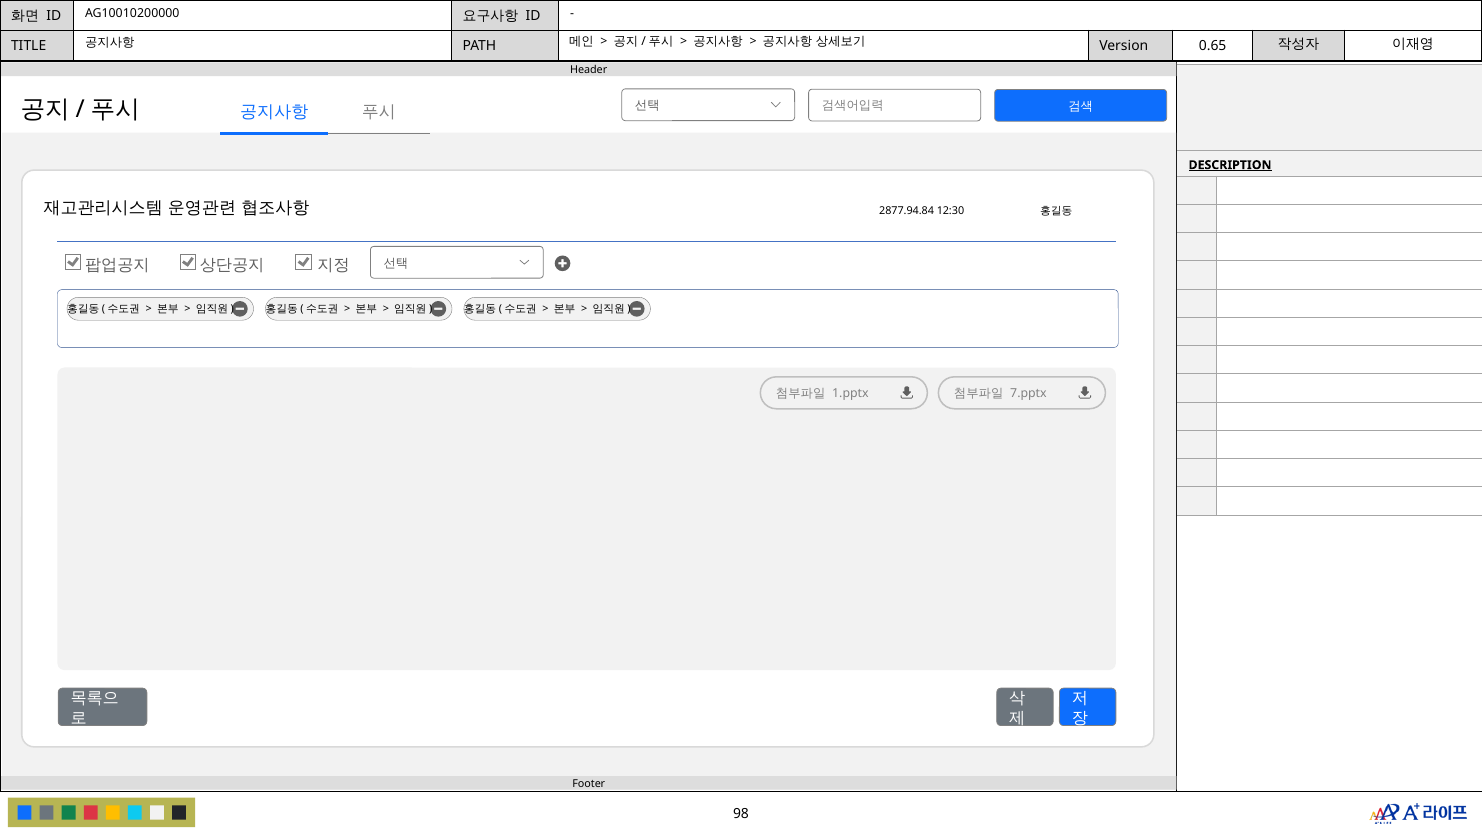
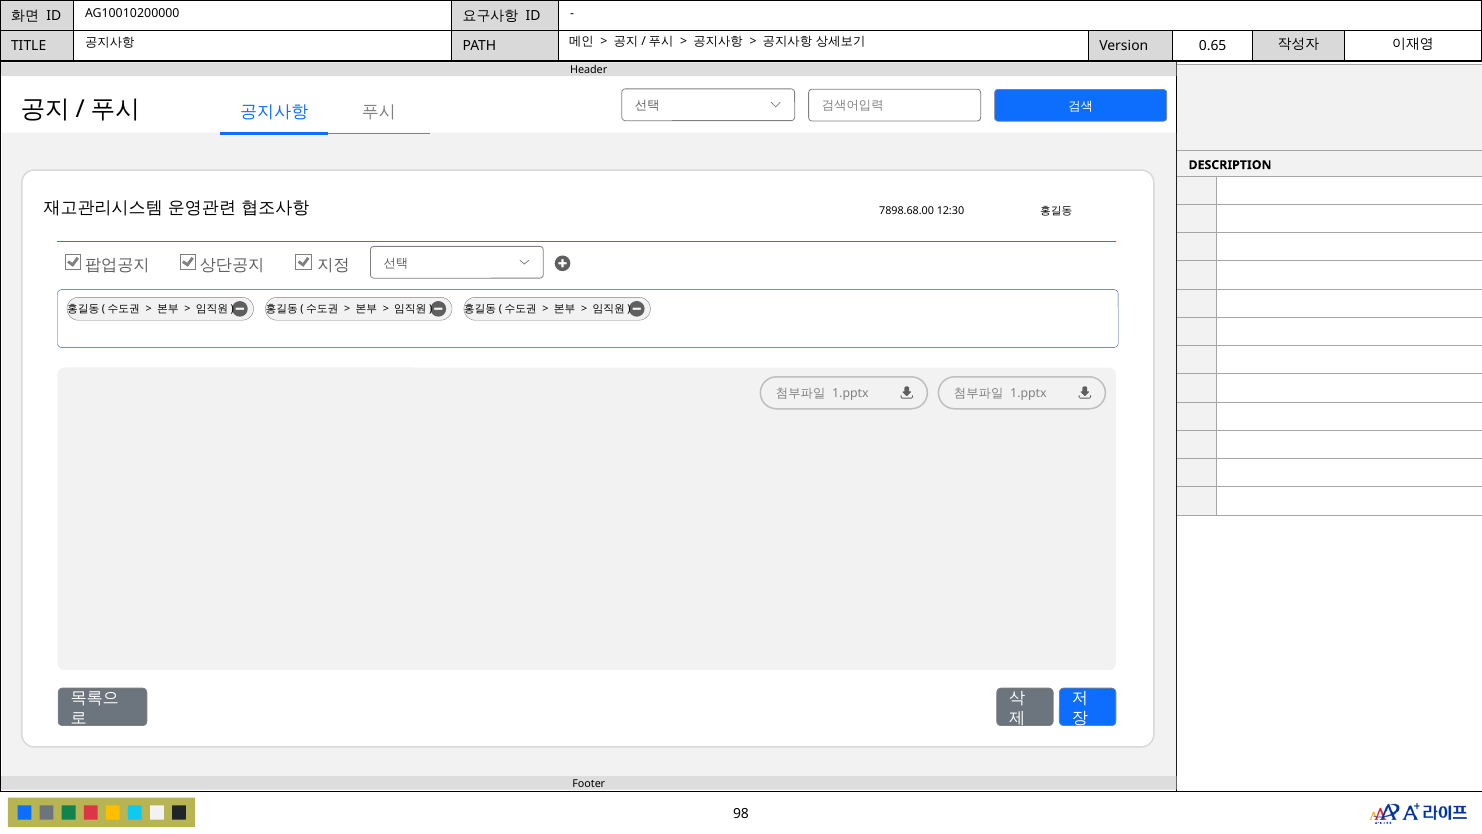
DESCRIPTION underline: present -> none
2877.94.84: 2877.94.84 -> 7898.68.00
7.pptx at (1028, 393): 7.pptx -> 1.pptx
